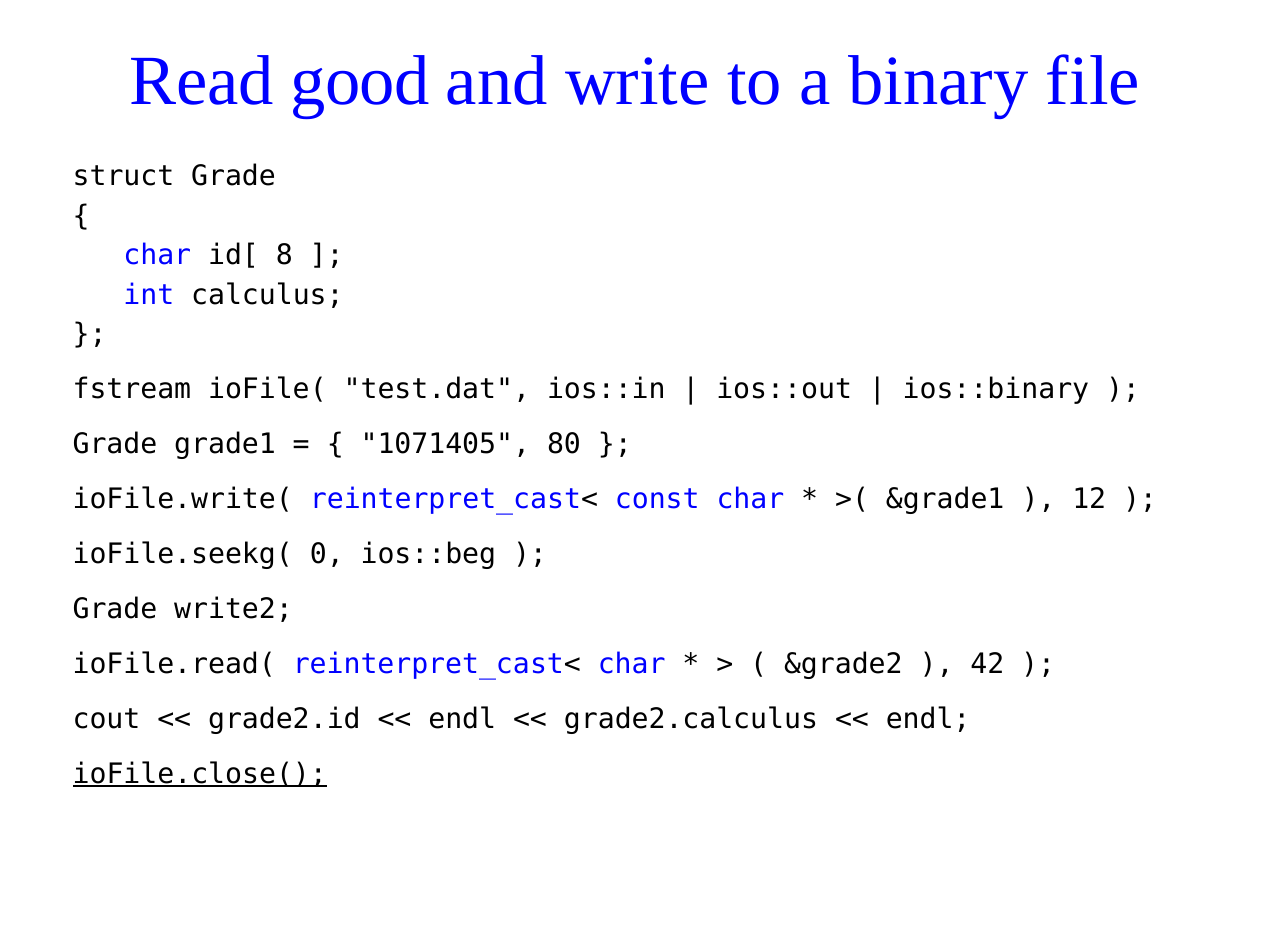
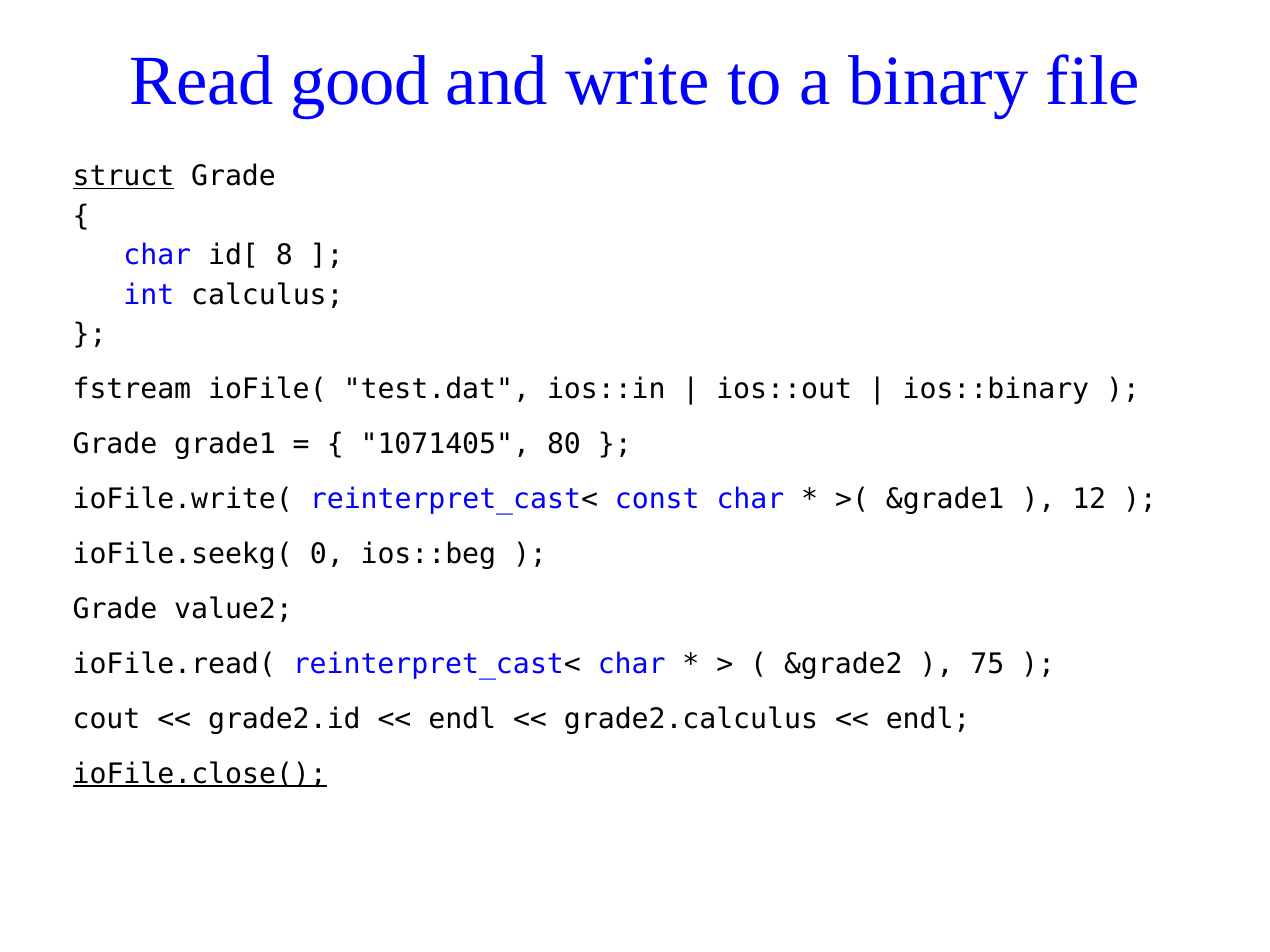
struct underline: none -> present
write2: write2 -> value2
42: 42 -> 75
